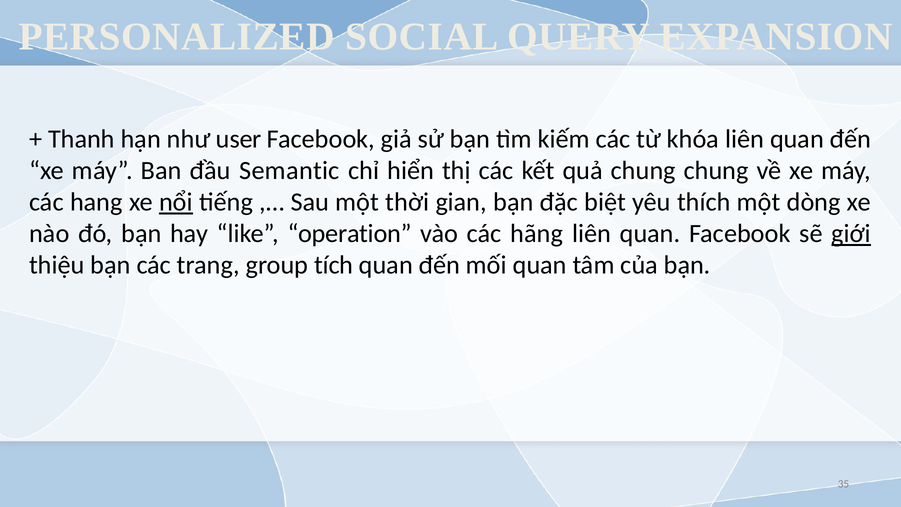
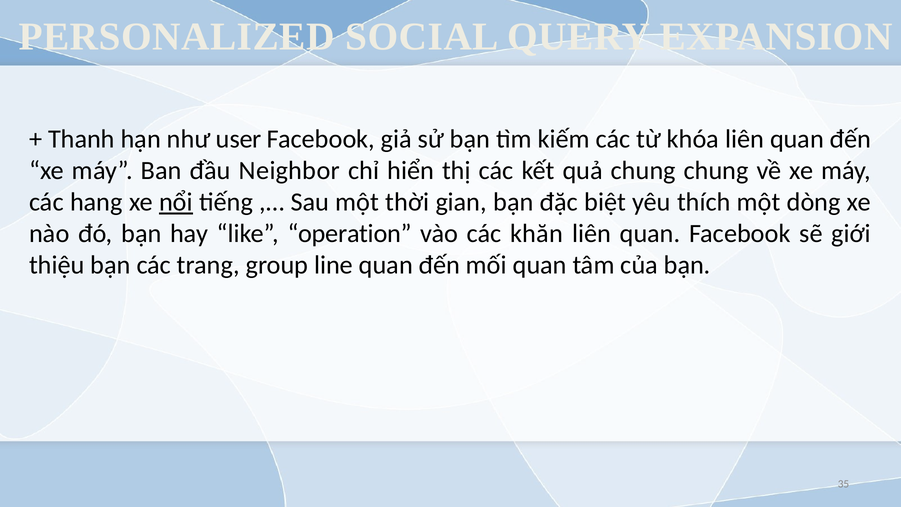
Semantic: Semantic -> Neighbor
hãng: hãng -> khăn
giới underline: present -> none
tích: tích -> line
